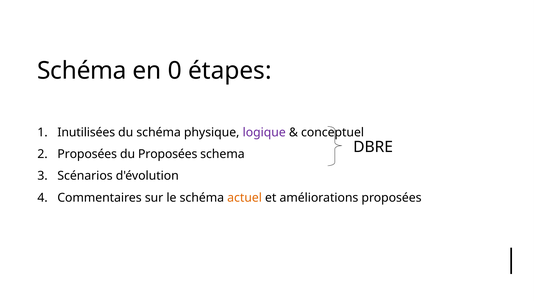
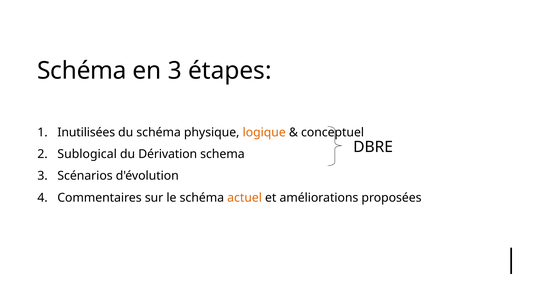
en 0: 0 -> 3
logique colour: purple -> orange
Proposées at (87, 154): Proposées -> Sublogical
du Proposées: Proposées -> Dérivation
